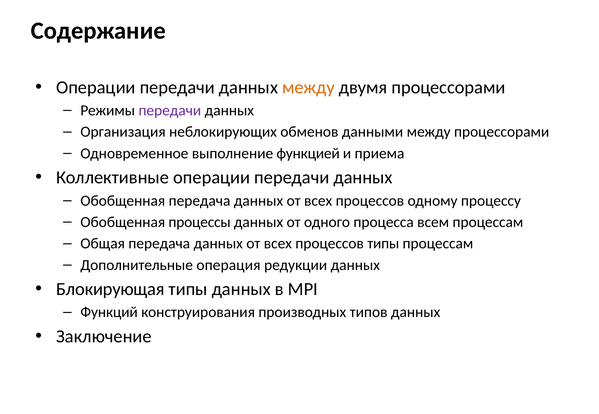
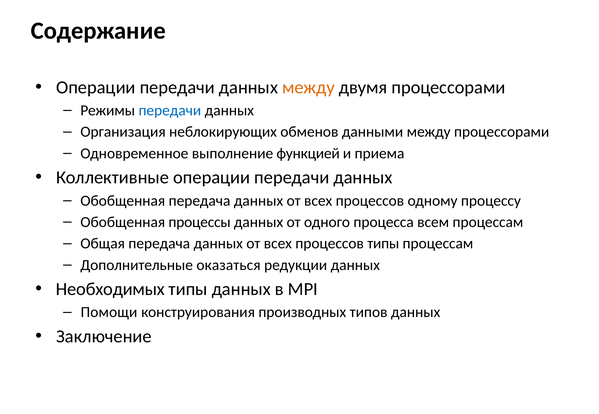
передачи at (170, 111) colour: purple -> blue
операция: операция -> оказаться
Блокирующая: Блокирующая -> Необходимых
Функций: Функций -> Помощи
